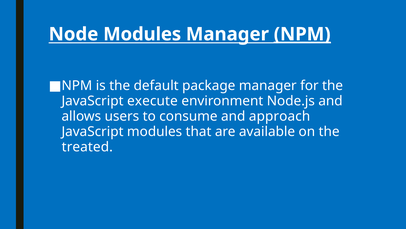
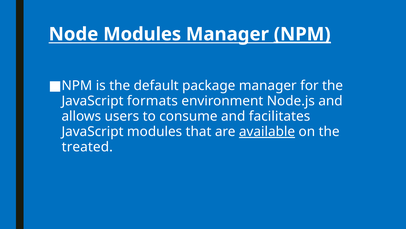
execute: execute -> formats
approach: approach -> facilitates
available underline: none -> present
